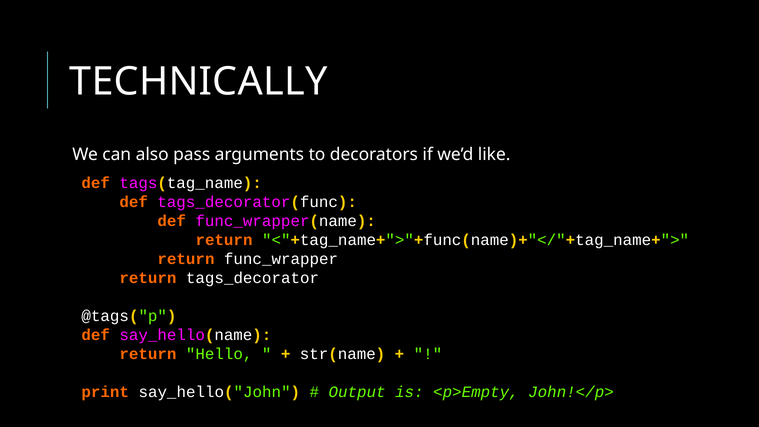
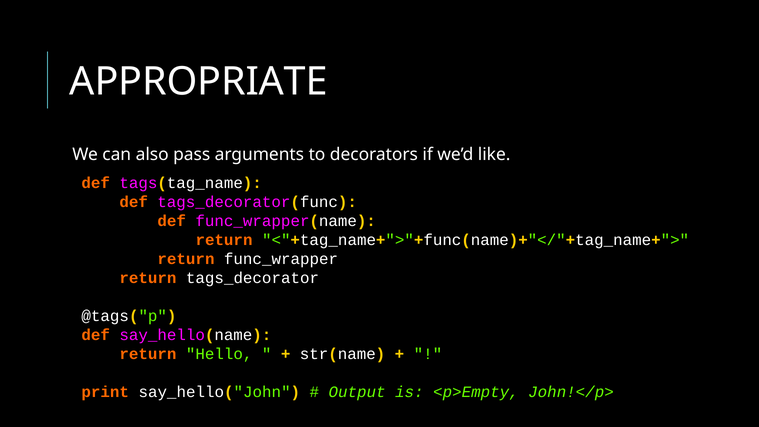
TECHNICALLY: TECHNICALLY -> APPROPRIATE
